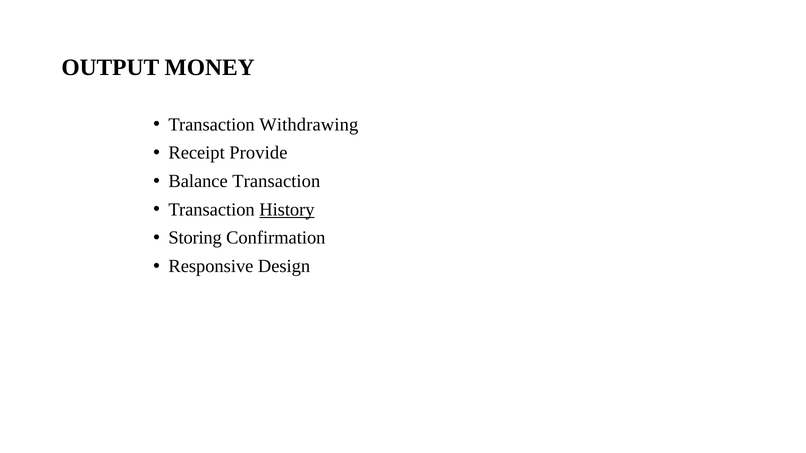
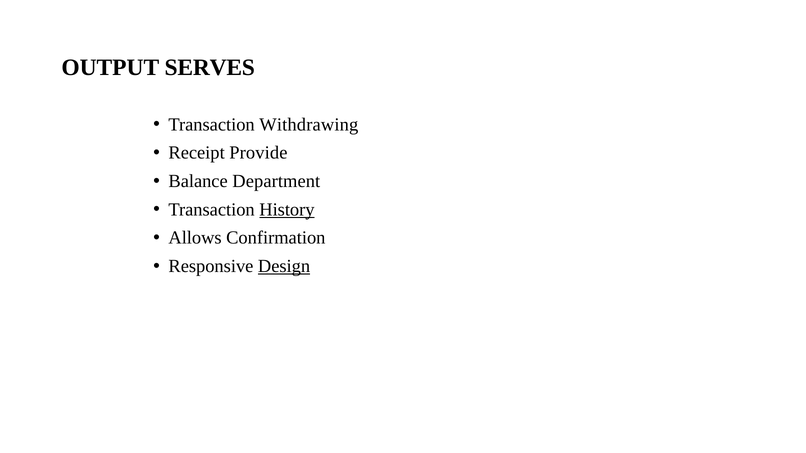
MONEY: MONEY -> SERVES
Balance Transaction: Transaction -> Department
Storing: Storing -> Allows
Design underline: none -> present
